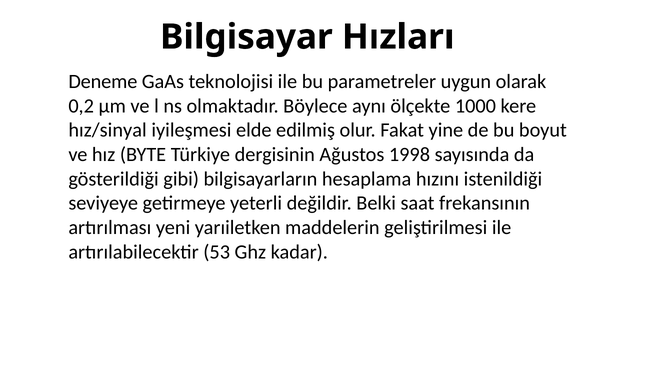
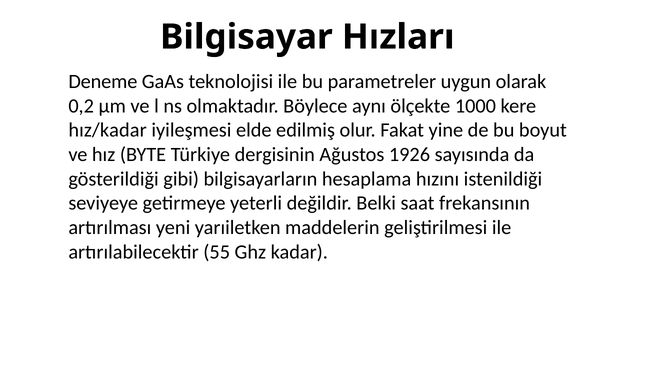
hız/sinyal: hız/sinyal -> hız/kadar
1998: 1998 -> 1926
53: 53 -> 55
